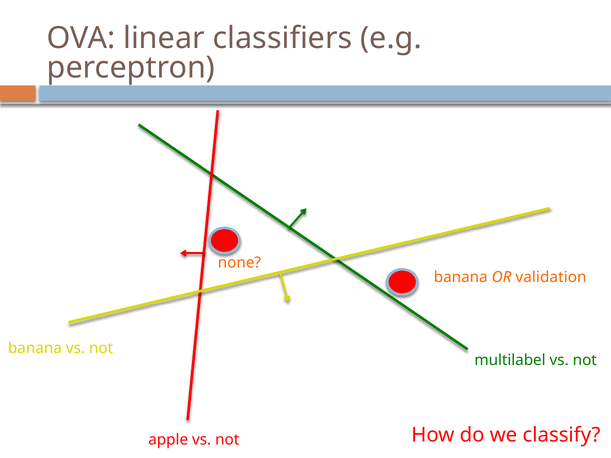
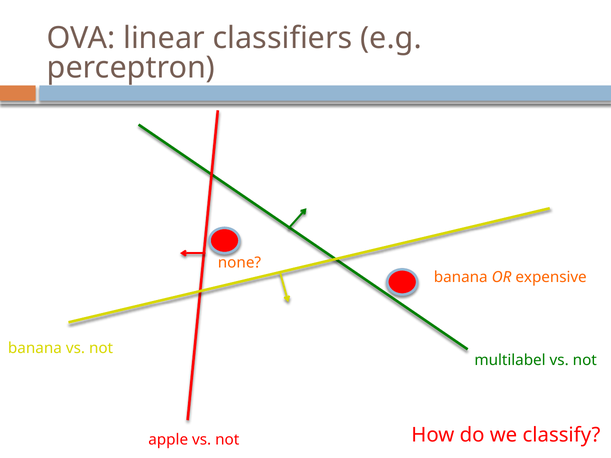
validation: validation -> expensive
